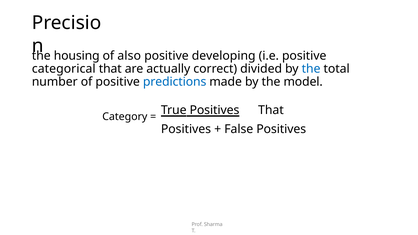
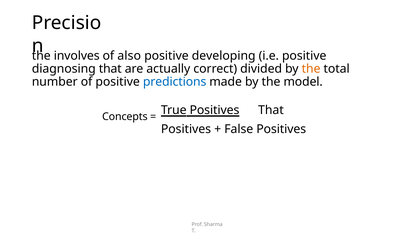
housing: housing -> involves
categorical: categorical -> diagnosing
the at (311, 69) colour: blue -> orange
Category: Category -> Concepts
